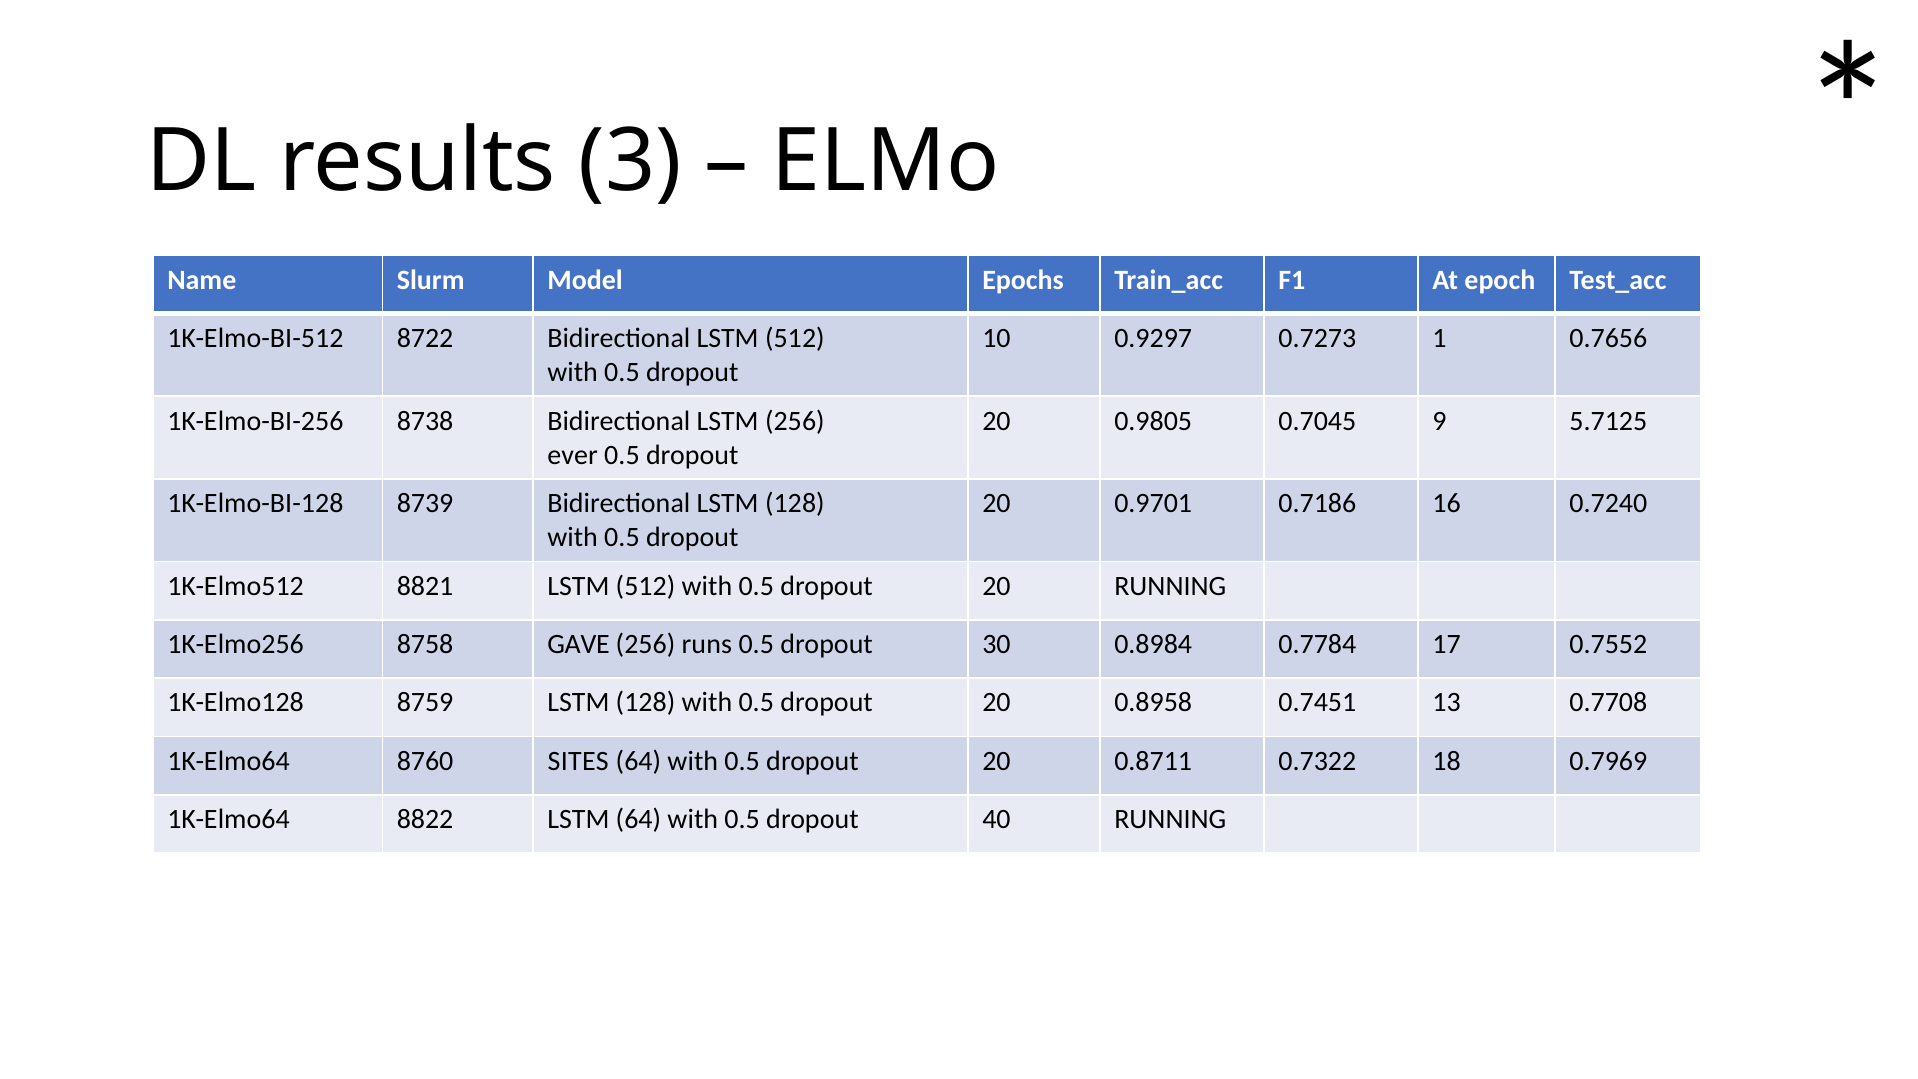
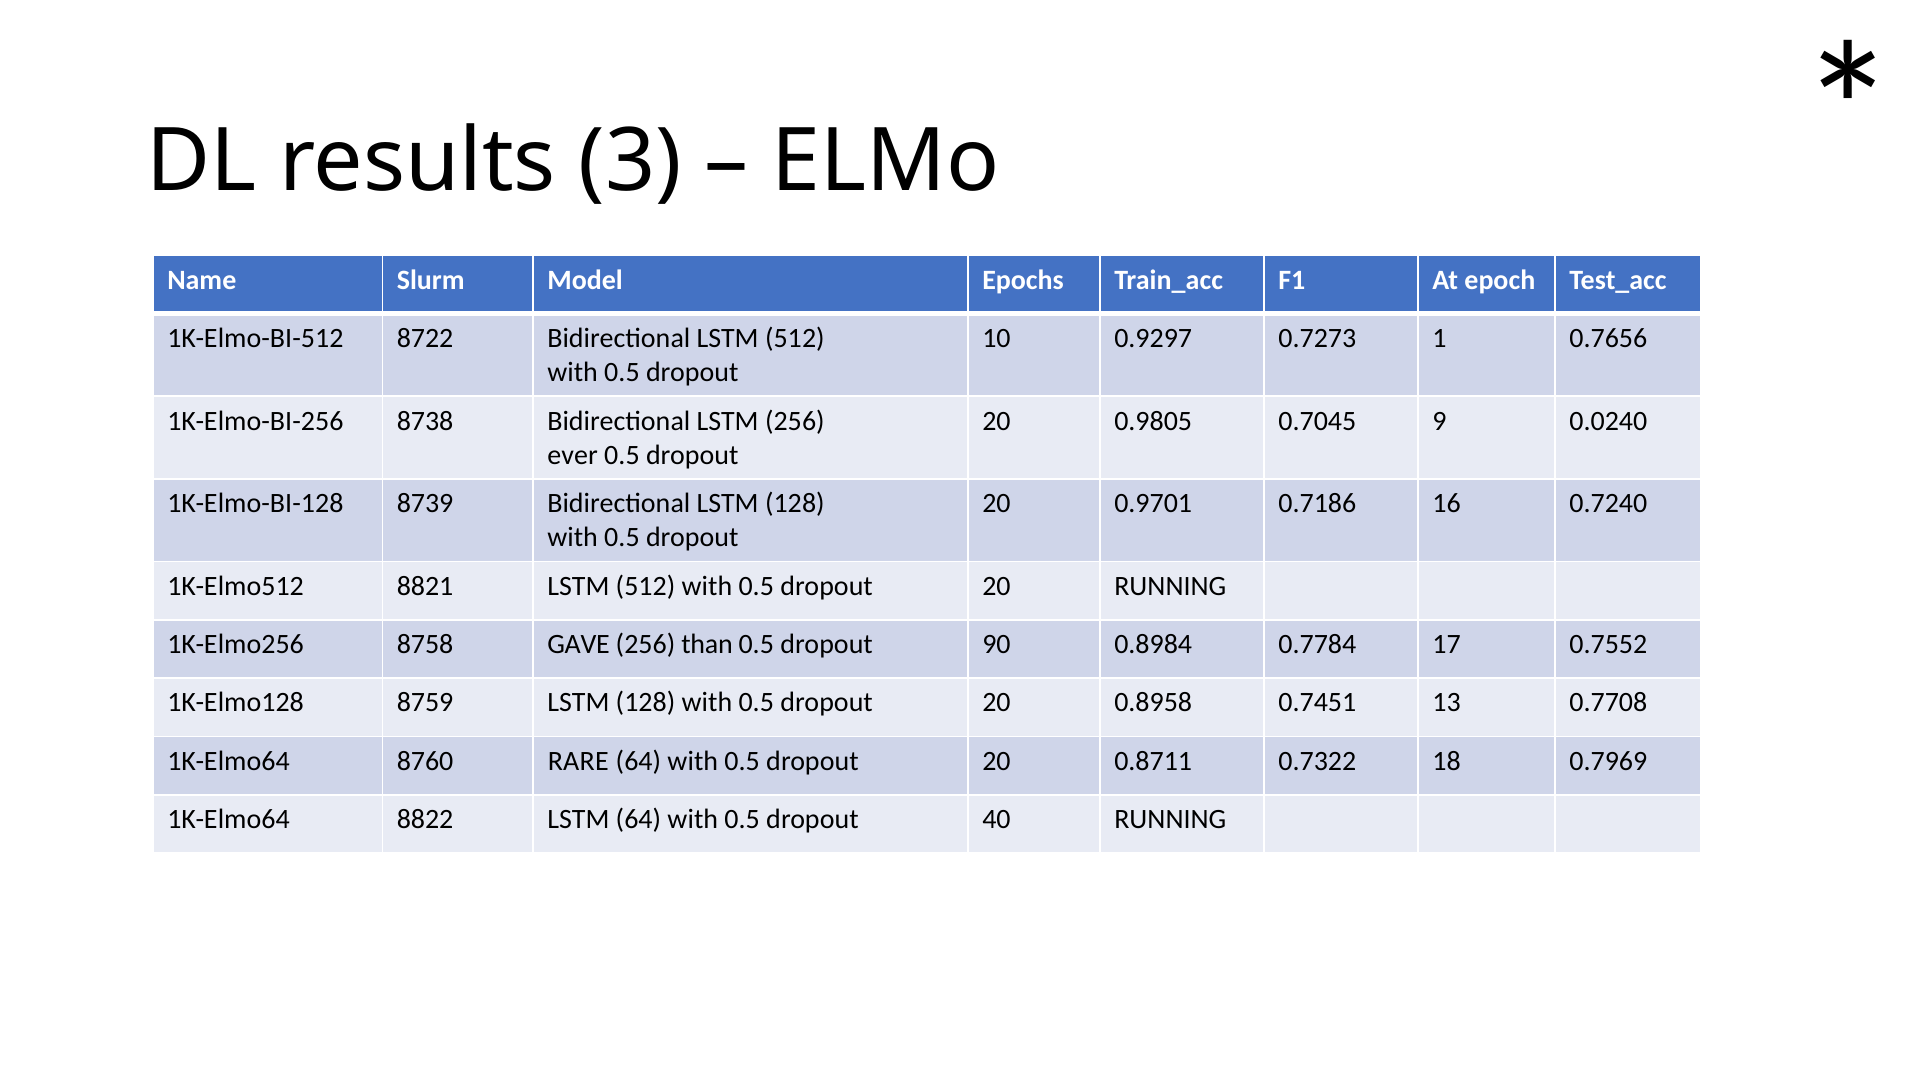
5.7125: 5.7125 -> 0.0240
runs: runs -> than
30: 30 -> 90
SITES: SITES -> RARE
